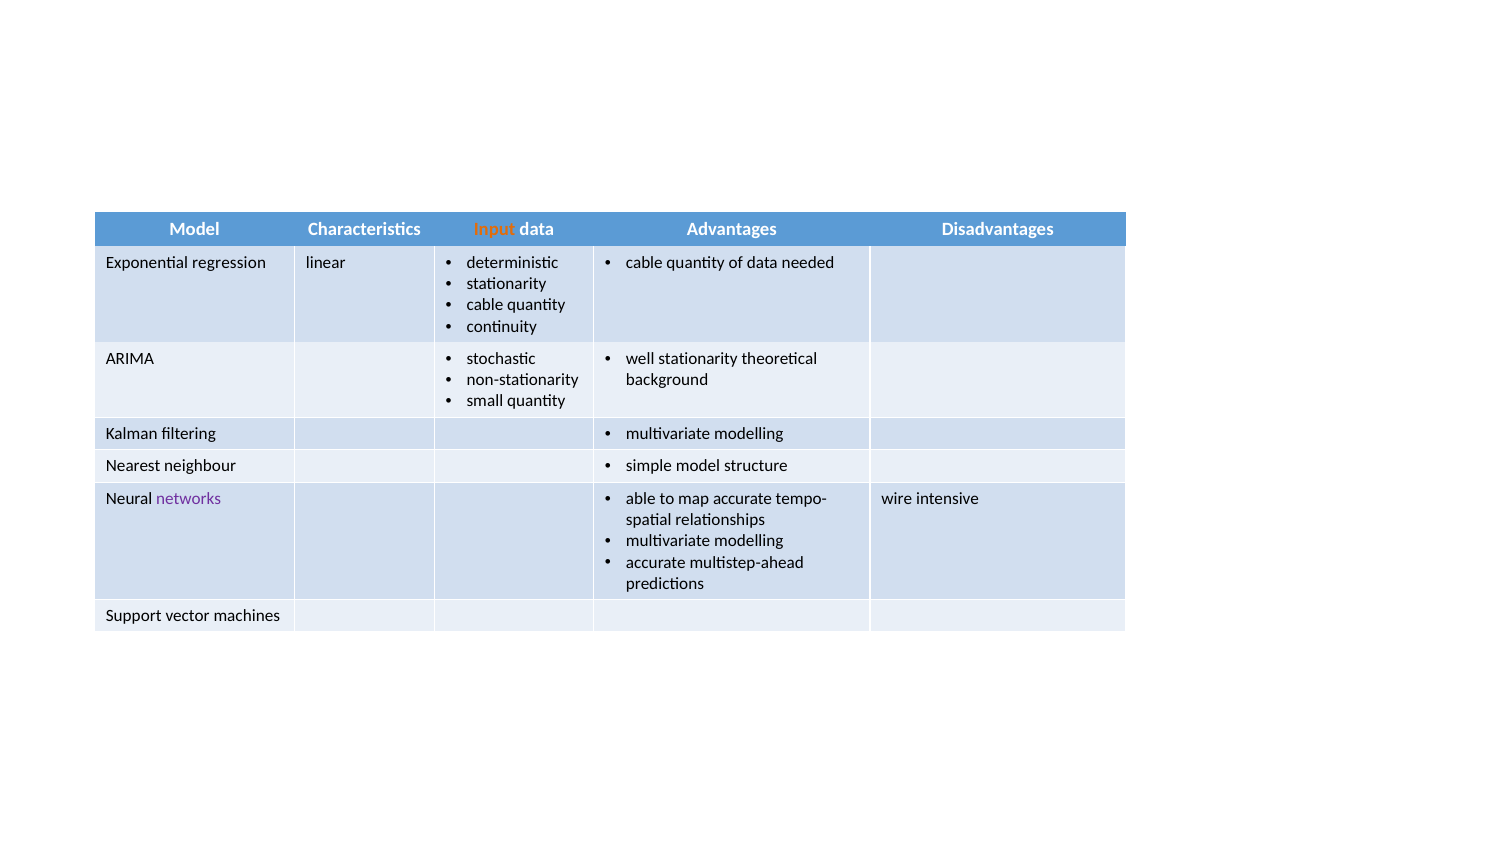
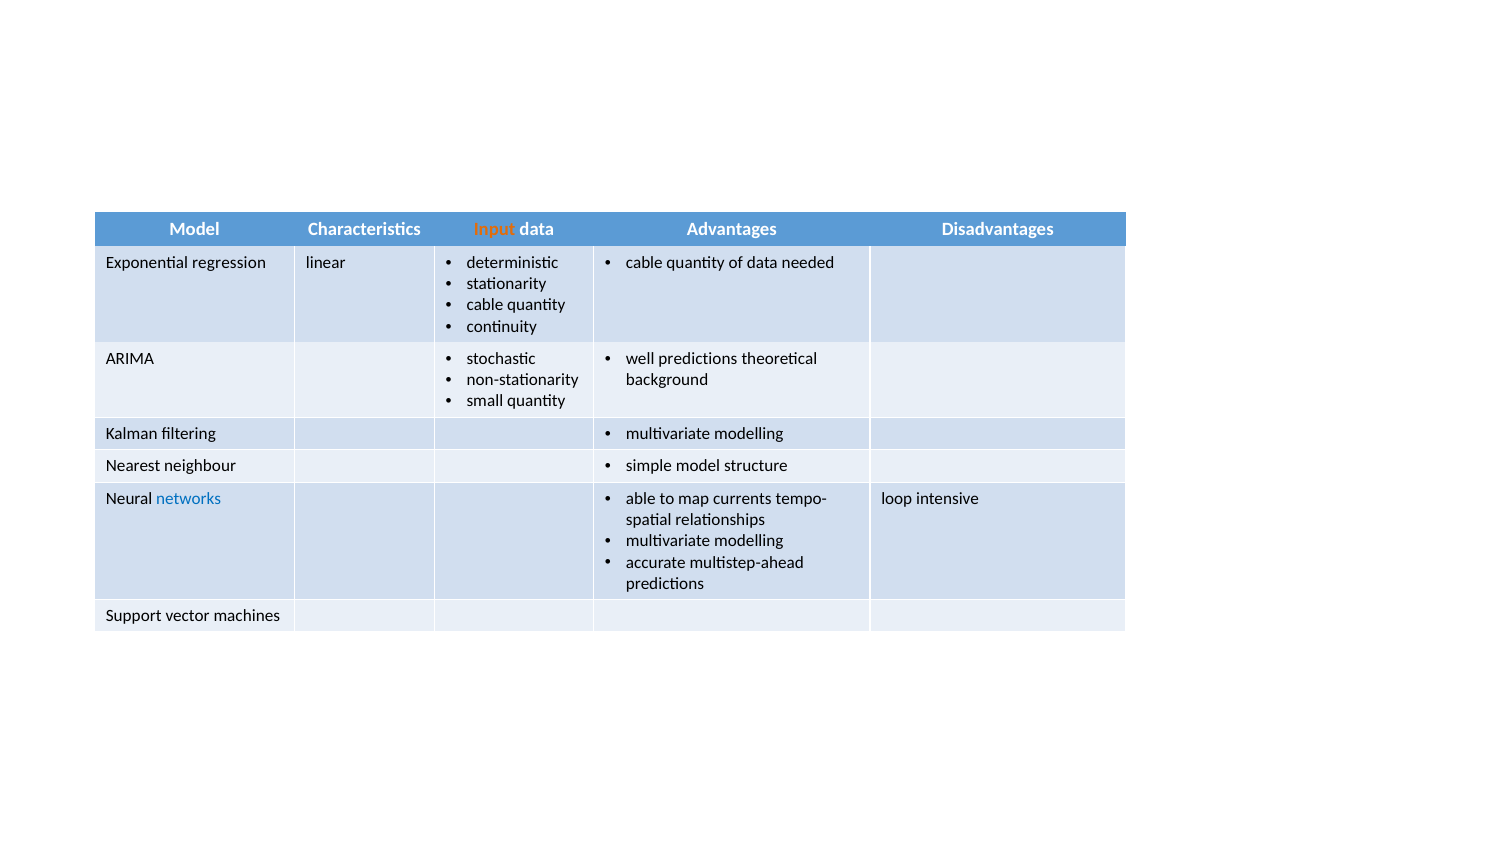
well stationarity: stationarity -> predictions
networks colour: purple -> blue
map accurate: accurate -> currents
wire: wire -> loop
